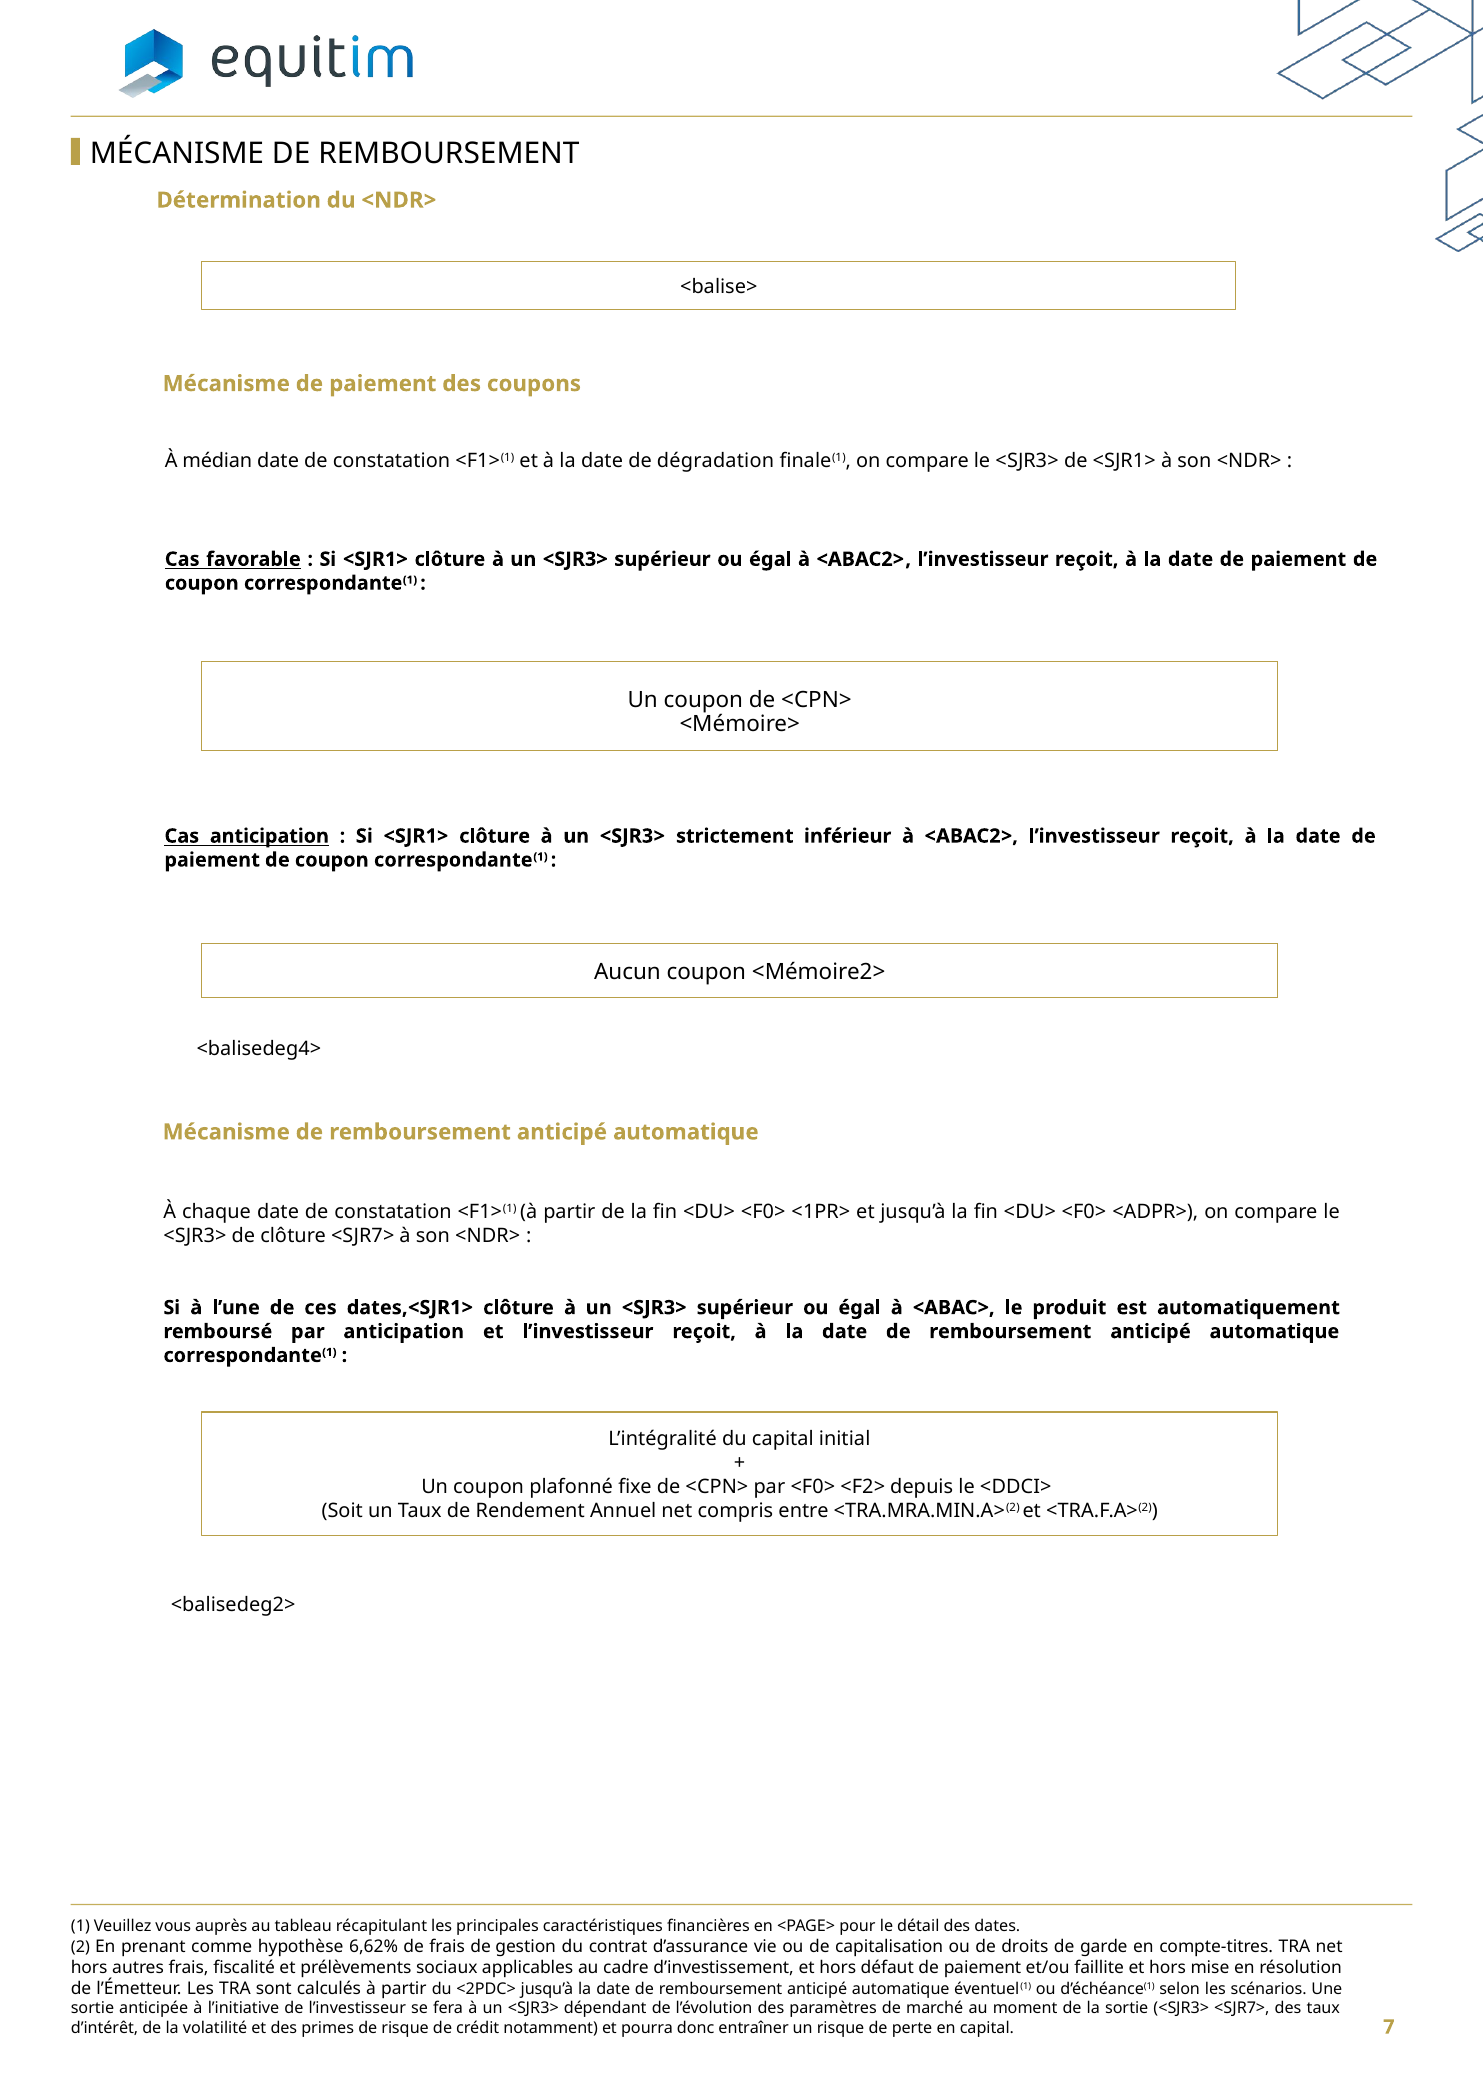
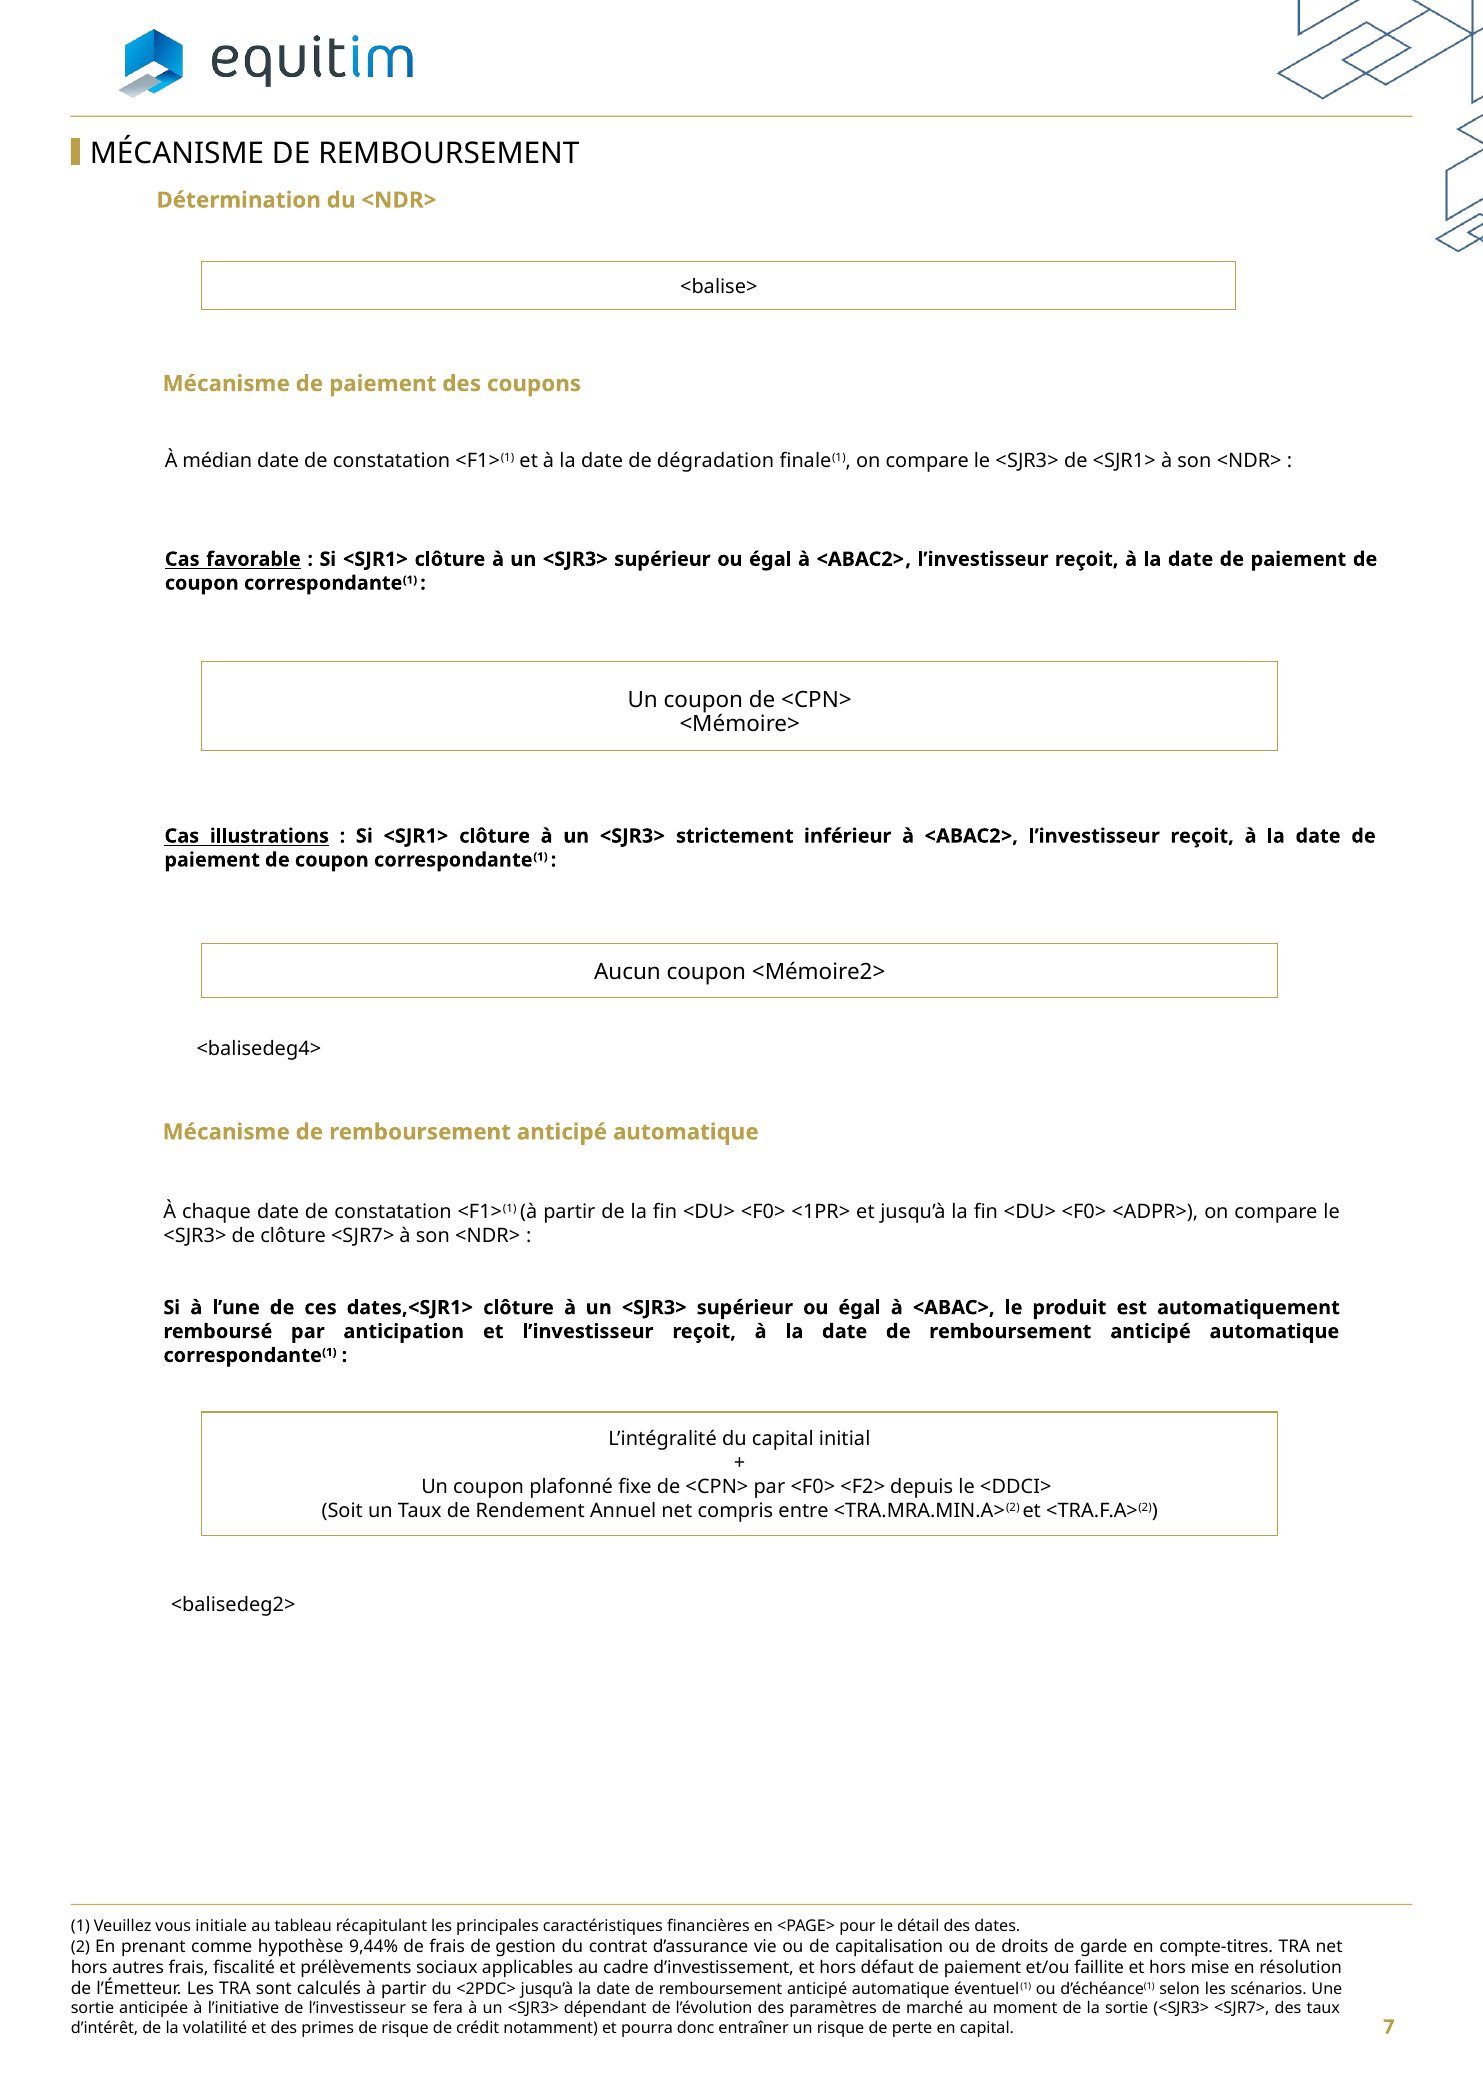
Cas anticipation: anticipation -> illustrations
auprès: auprès -> initiale
6,62%: 6,62% -> 9,44%
